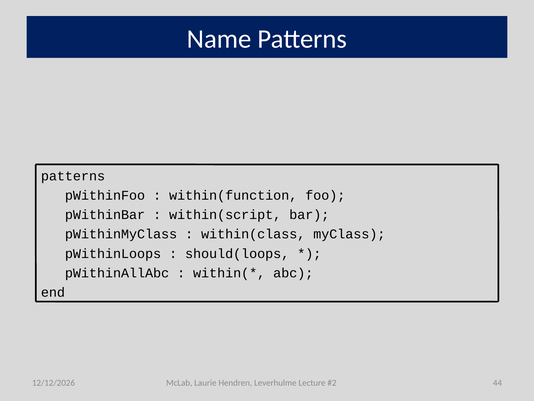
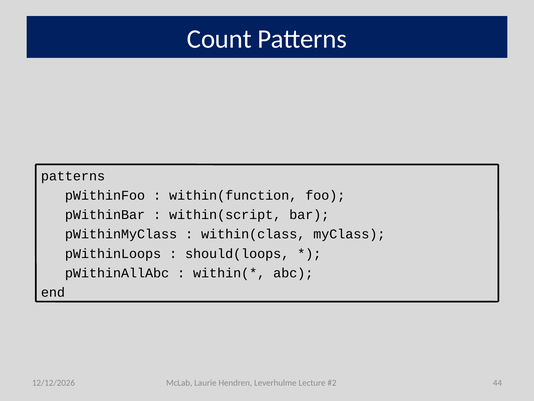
Name: Name -> Count
